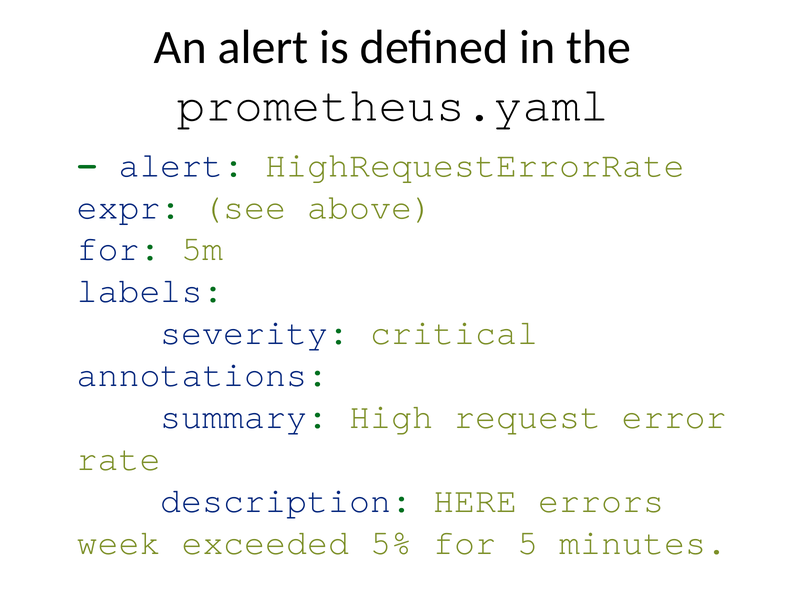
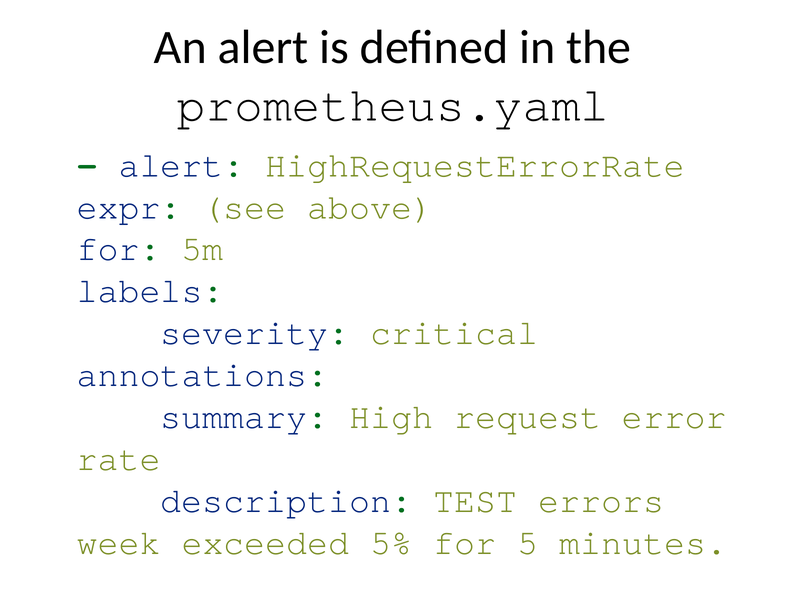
HERE: HERE -> TEST
